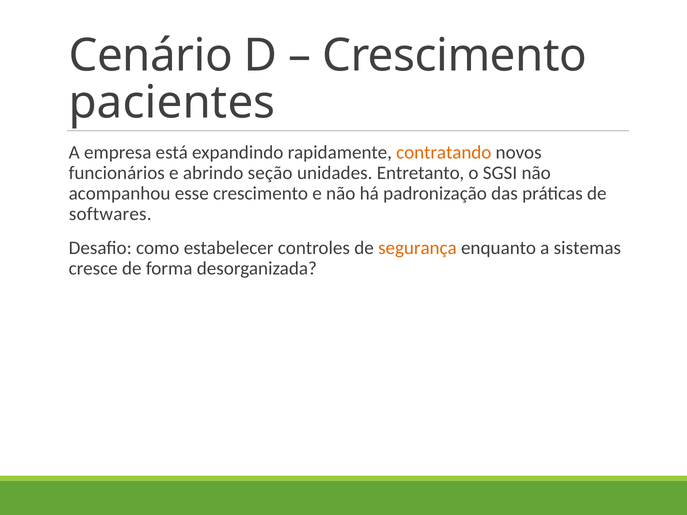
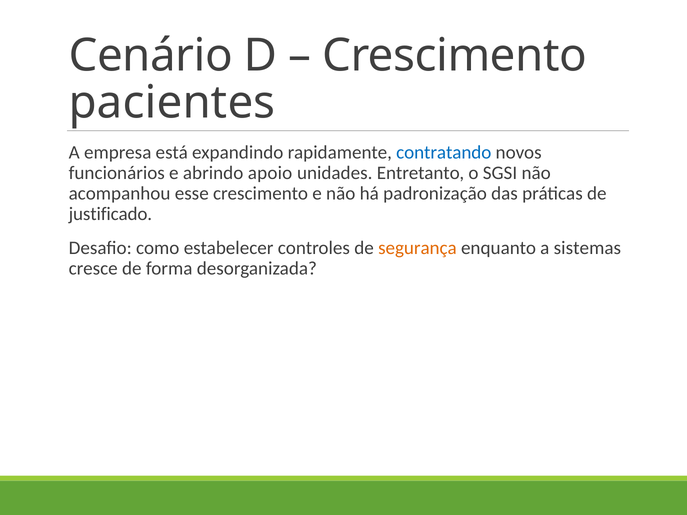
contratando colour: orange -> blue
seção: seção -> apoio
softwares: softwares -> justificado
